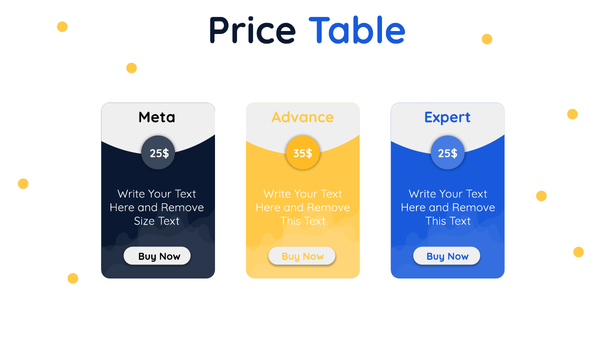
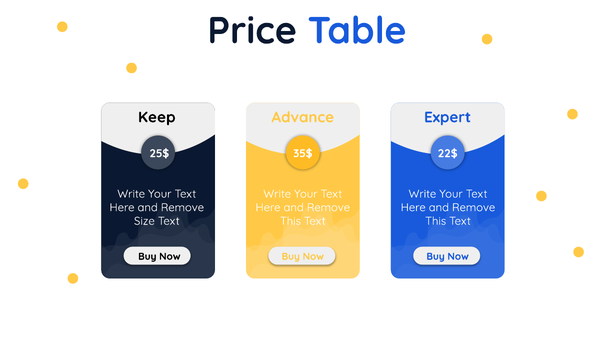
Meta: Meta -> Keep
25$ at (448, 153): 25$ -> 22$
